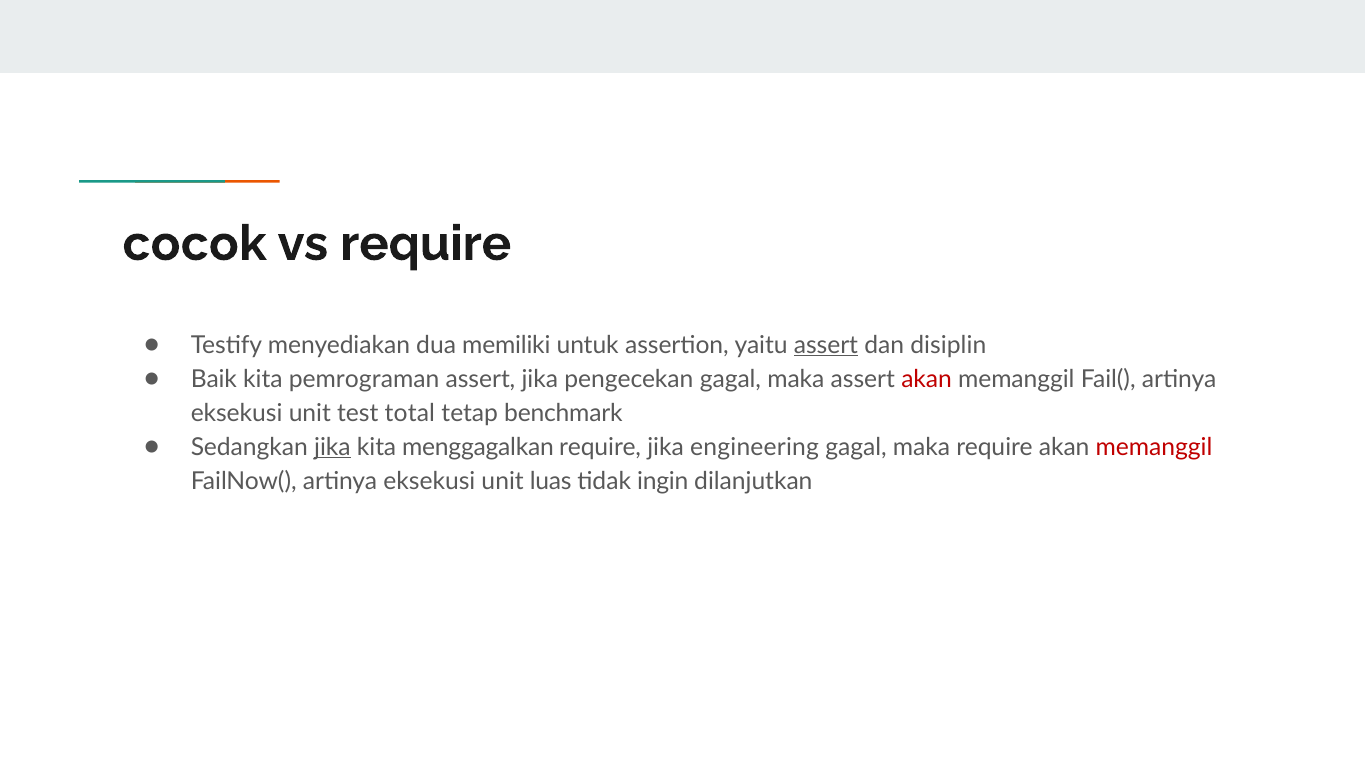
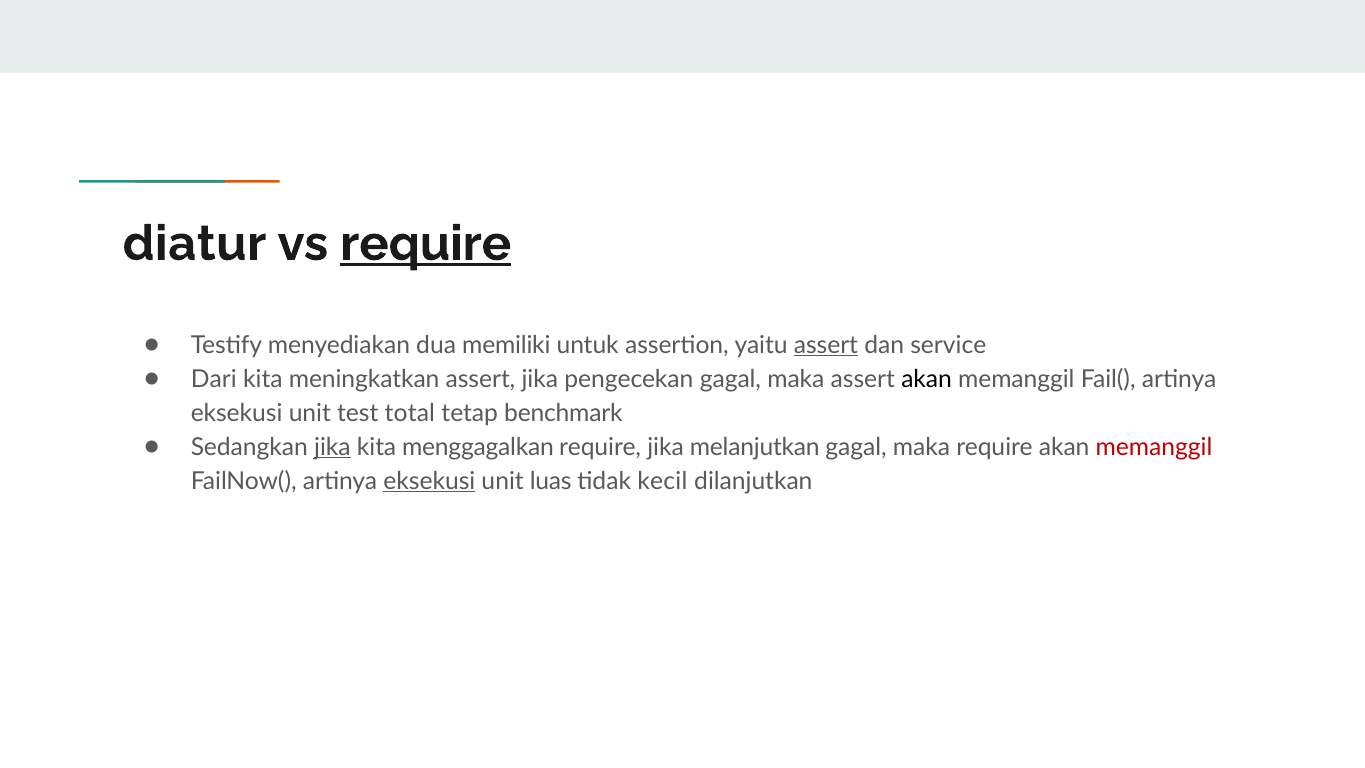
cocok: cocok -> diatur
require at (426, 244) underline: none -> present
disiplin: disiplin -> service
Baik: Baik -> Dari
pemrograman: pemrograman -> meningkatkan
akan at (927, 379) colour: red -> black
engineering: engineering -> melanjutkan
eksekusi at (429, 481) underline: none -> present
ingin: ingin -> kecil
